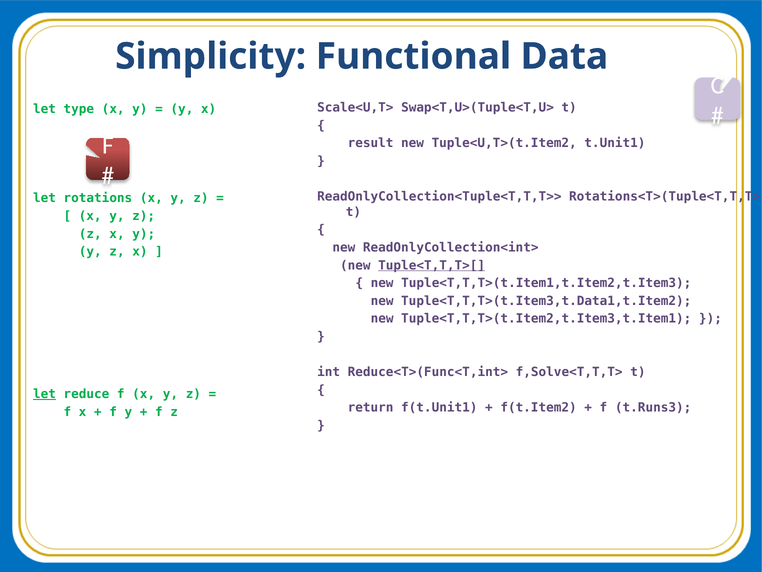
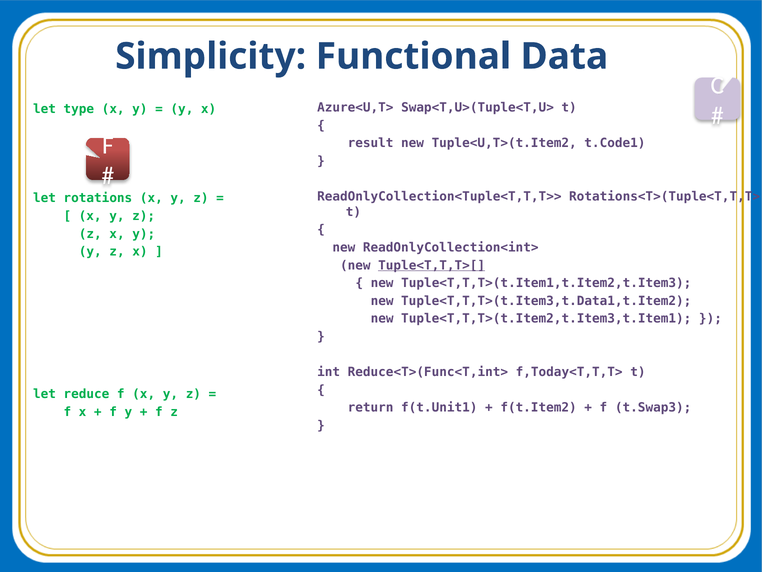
Scale<U,T>: Scale<U,T> -> Azure<U,T>
t.Unit1: t.Unit1 -> t.Code1
f,Solve<T,T,T>: f,Solve<T,T,T> -> f,Today<T,T,T>
let at (44, 394) underline: present -> none
t.Runs3: t.Runs3 -> t.Swap3
